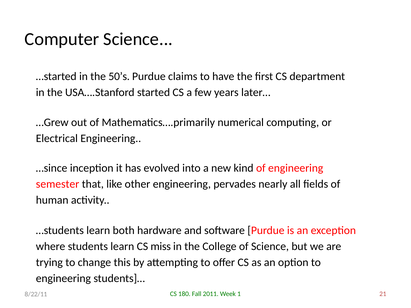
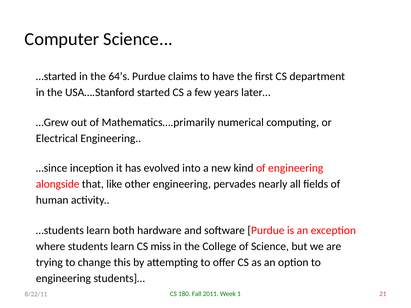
50’s: 50’s -> 64’s
semester: semester -> alongside
